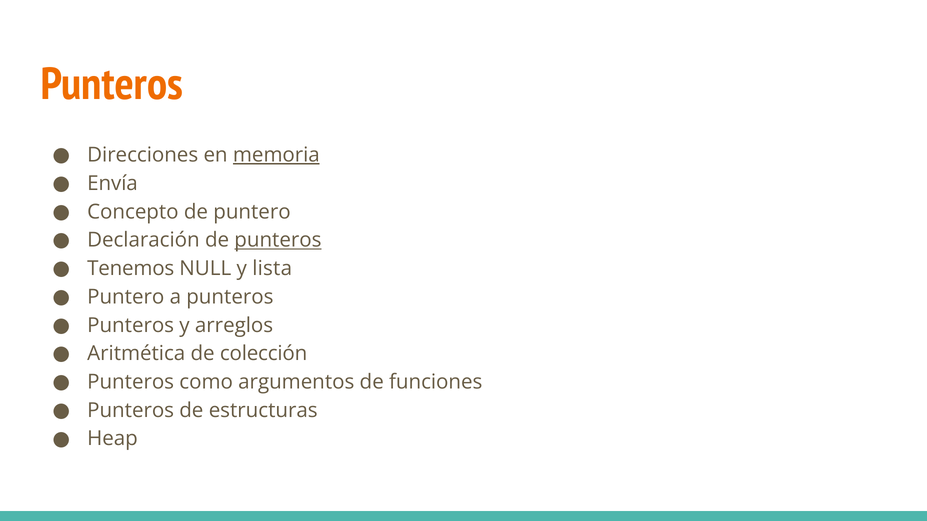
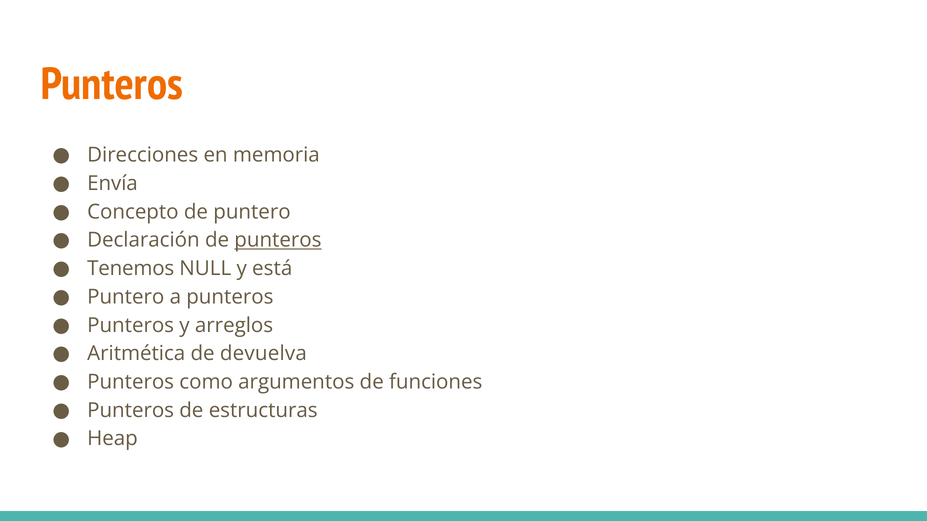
memoria underline: present -> none
lista: lista -> está
colección: colección -> devuelva
